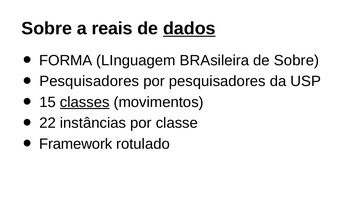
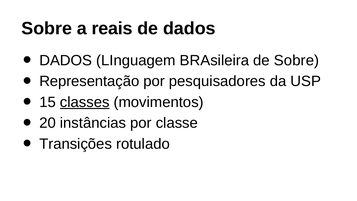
dados at (189, 28) underline: present -> none
FORMA at (66, 60): FORMA -> DADOS
Pesquisadores at (89, 81): Pesquisadores -> Representação
22: 22 -> 20
Framework: Framework -> Transições
